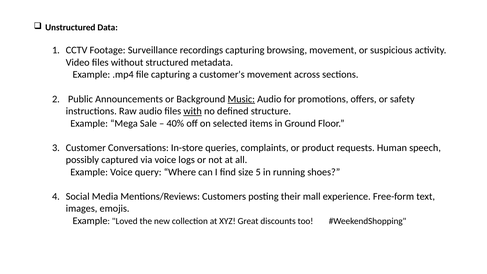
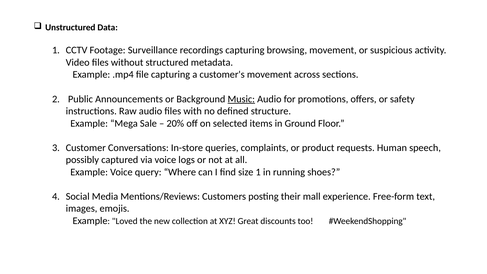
with underline: present -> none
40%: 40% -> 20%
size 5: 5 -> 1
